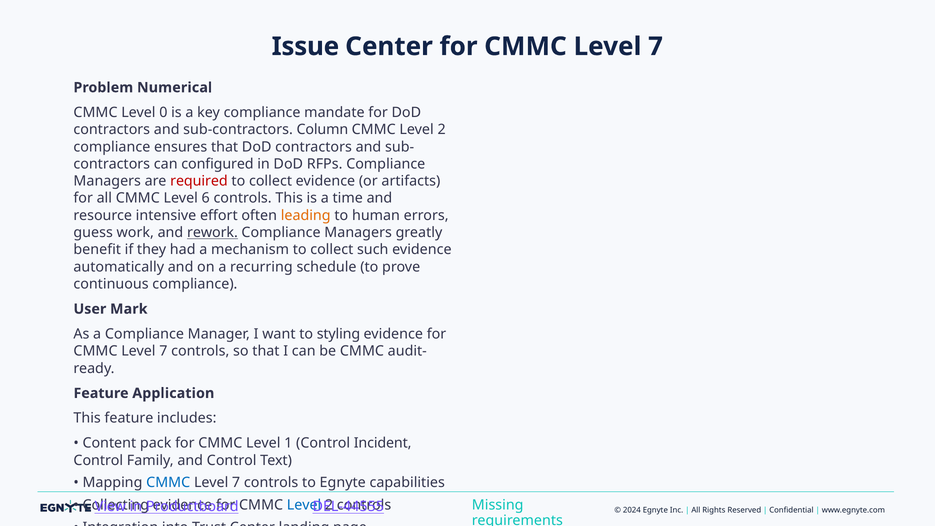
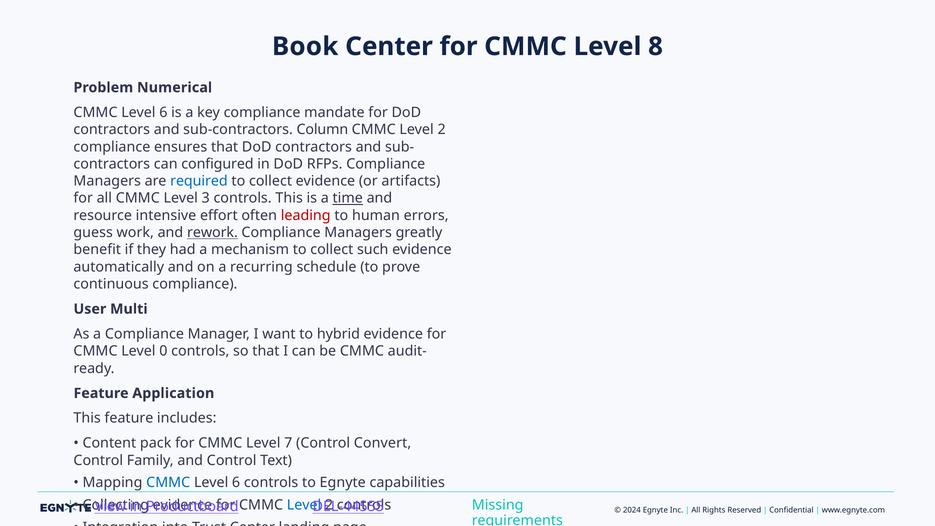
Issue: Issue -> Book
7 at (655, 46): 7 -> 8
0 at (163, 112): 0 -> 6
required colour: red -> blue
6: 6 -> 3
time underline: none -> present
leading colour: orange -> red
Mark: Mark -> Multi
styling: styling -> hybrid
7 at (163, 351): 7 -> 0
1: 1 -> 7
Incident: Incident -> Convert
7 at (236, 483): 7 -> 6
